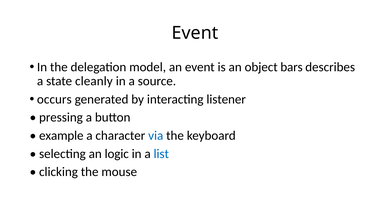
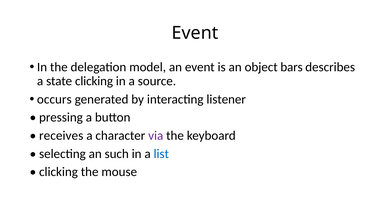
state cleanly: cleanly -> clicking
example: example -> receives
via colour: blue -> purple
logic: logic -> such
